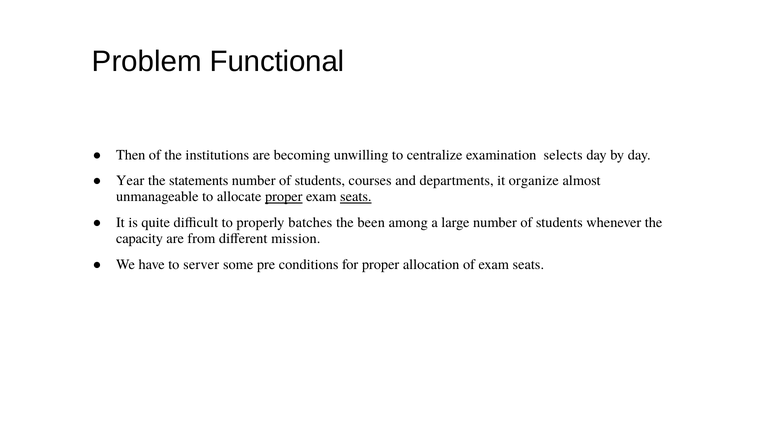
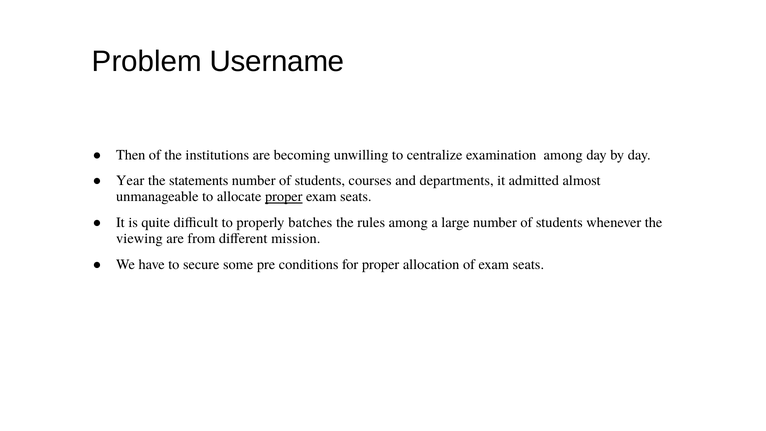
Functional: Functional -> Username
examination selects: selects -> among
organize: organize -> admitted
seats at (356, 197) underline: present -> none
been: been -> rules
capacity: capacity -> viewing
server: server -> secure
